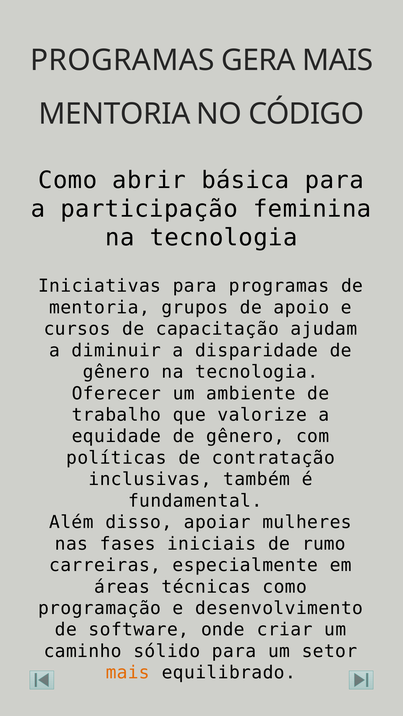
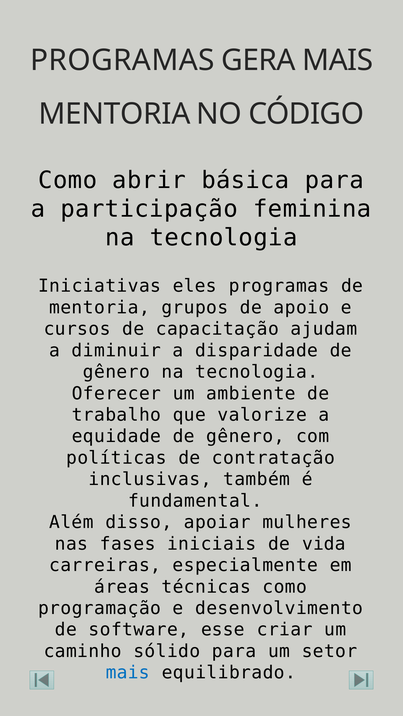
Iniciativas para: para -> eles
rumo: rumo -> vida
onde: onde -> esse
mais at (128, 673) colour: orange -> blue
